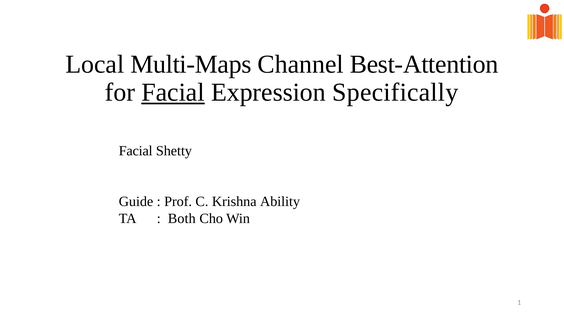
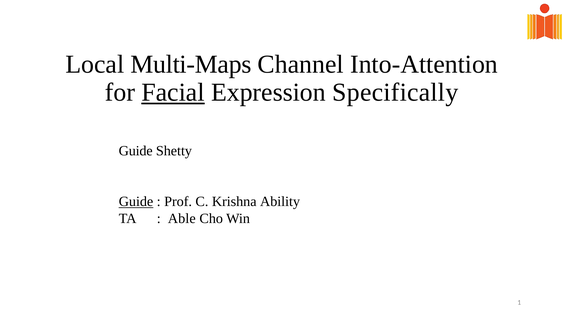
Best-Attention: Best-Attention -> Into-Attention
Facial at (136, 151): Facial -> Guide
Guide at (136, 202) underline: none -> present
Both: Both -> Able
